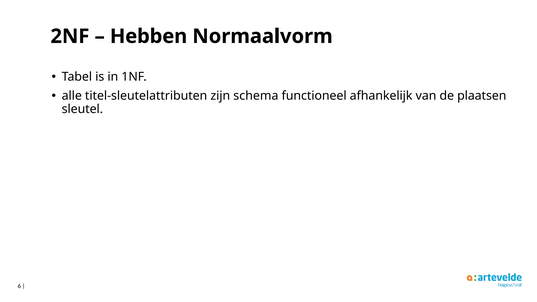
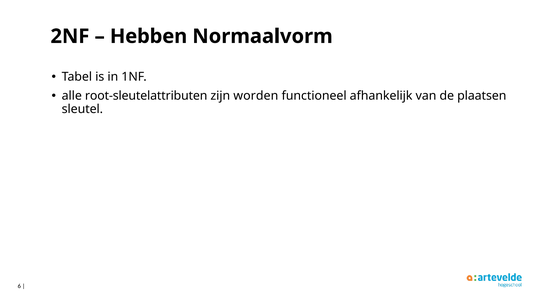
titel-sleutelattributen: titel-sleutelattributen -> root-sleutelattributen
schema: schema -> worden
